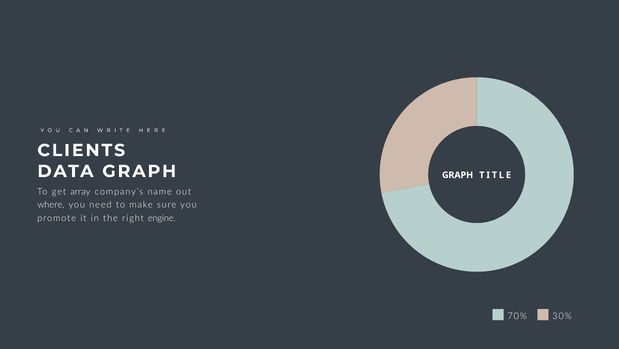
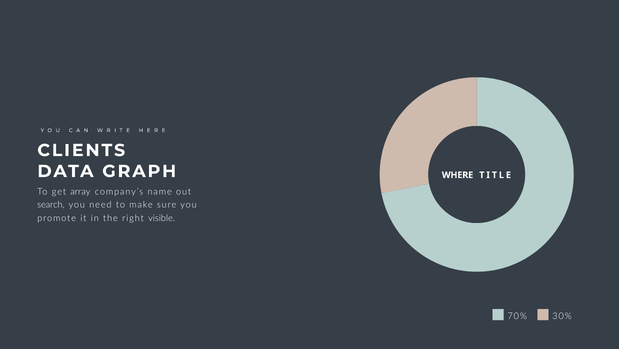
GRAPH at (458, 175): GRAPH -> WHERE
where: where -> search
engine: engine -> visible
